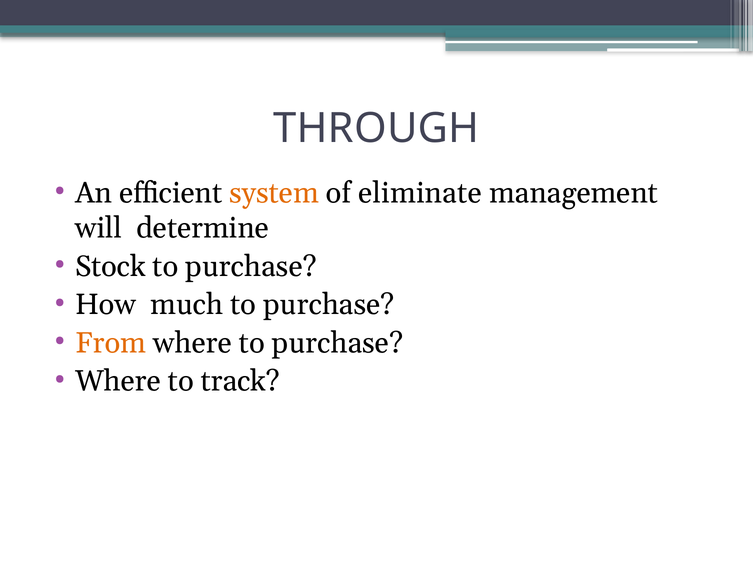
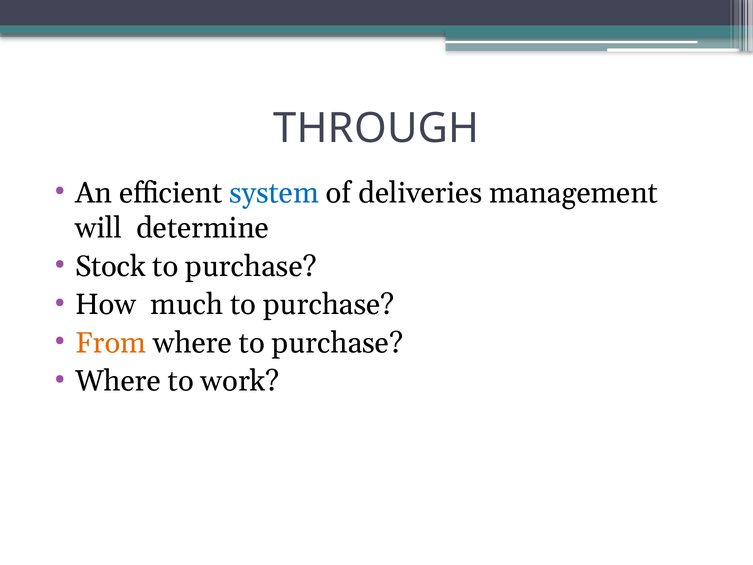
system colour: orange -> blue
eliminate: eliminate -> deliveries
track: track -> work
